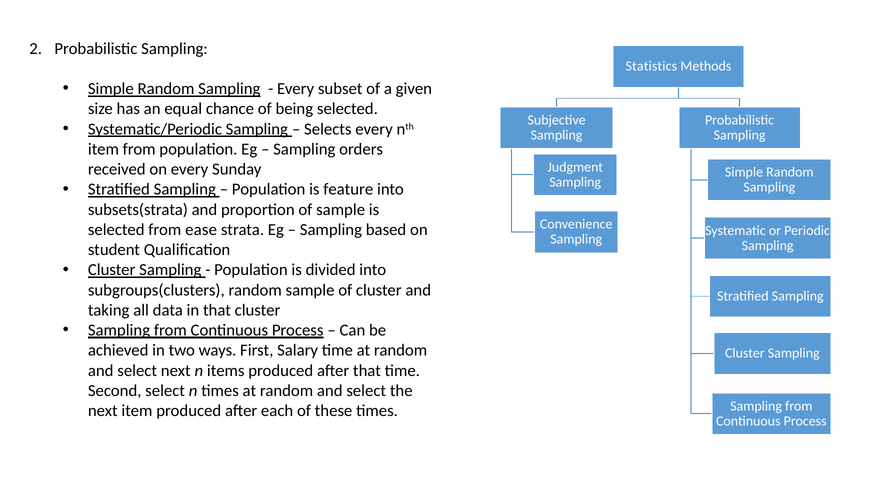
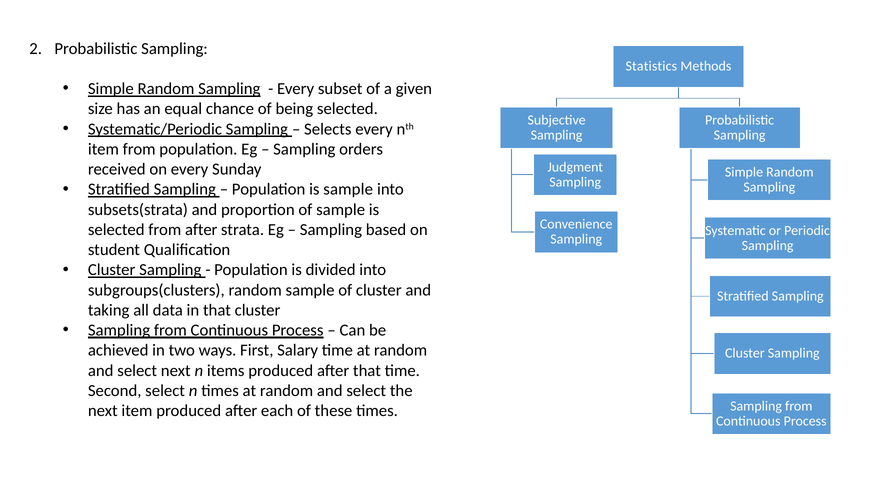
is feature: feature -> sample
from ease: ease -> after
